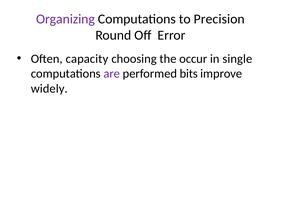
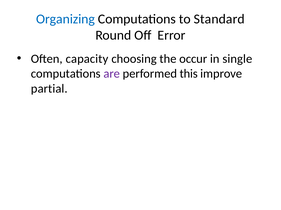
Organizing colour: purple -> blue
Precision: Precision -> Standard
bits: bits -> this
widely: widely -> partial
